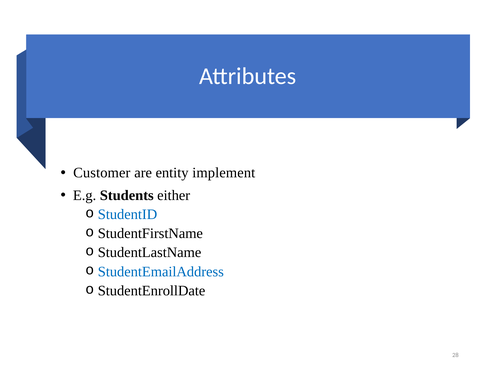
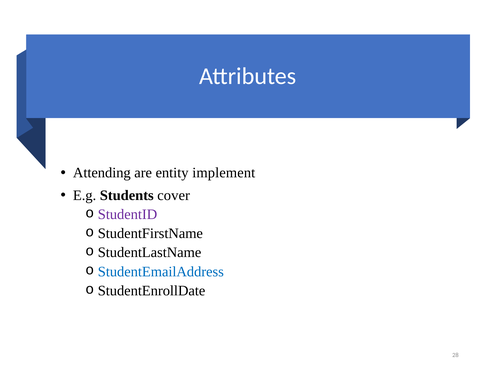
Customer: Customer -> Attending
either: either -> cover
StudentID colour: blue -> purple
